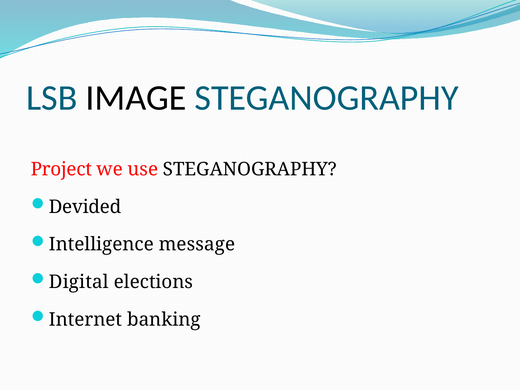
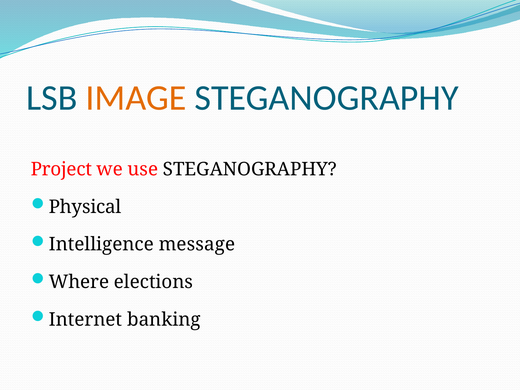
IMAGE colour: black -> orange
Devided: Devided -> Physical
Digital: Digital -> Where
